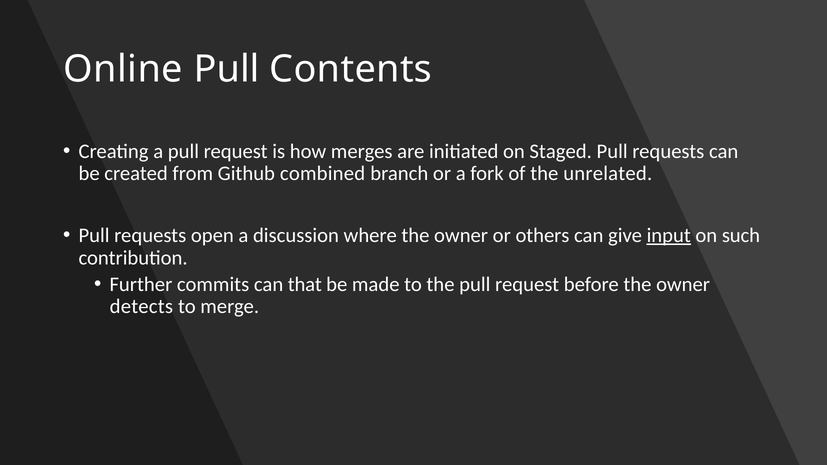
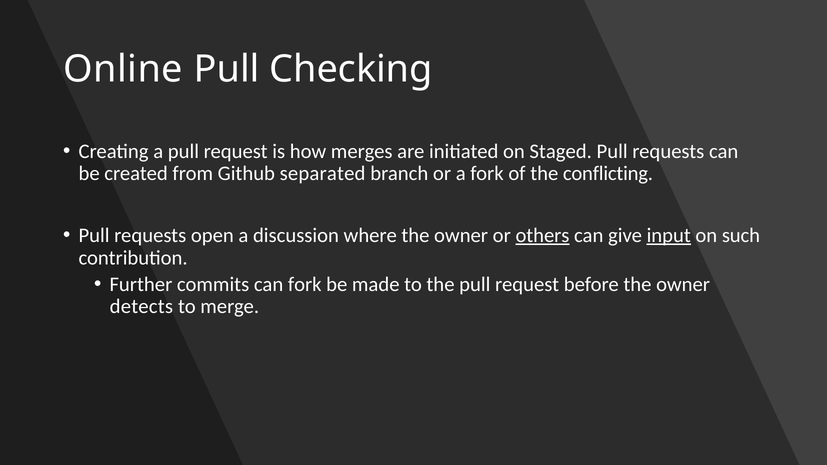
Contents: Contents -> Checking
combined: combined -> separated
unrelated: unrelated -> conflicting
others underline: none -> present
can that: that -> fork
